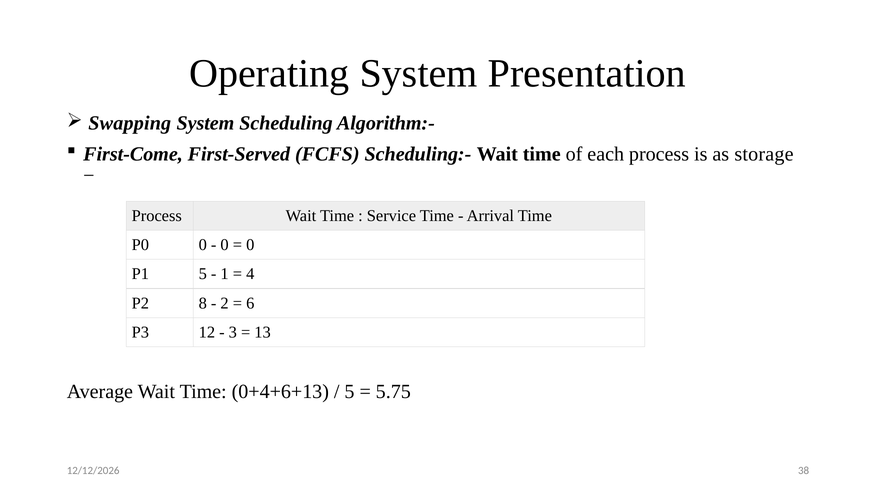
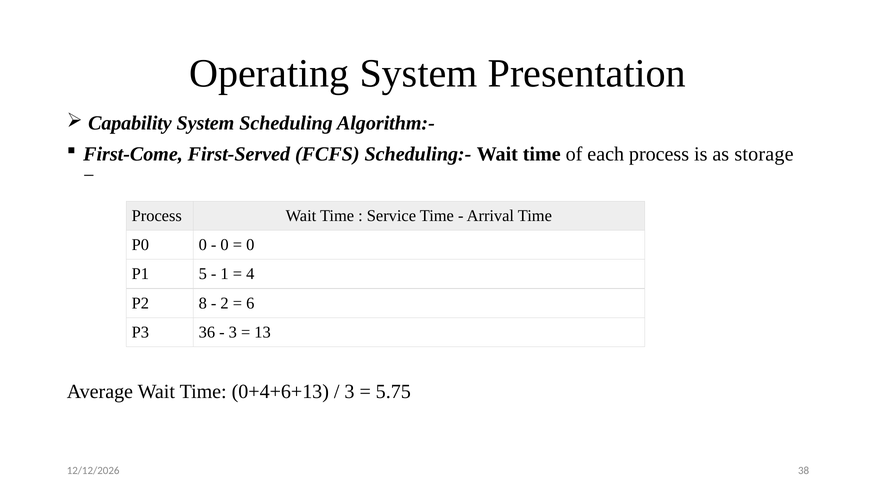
Swapping: Swapping -> Capability
12: 12 -> 36
5 at (349, 391): 5 -> 3
